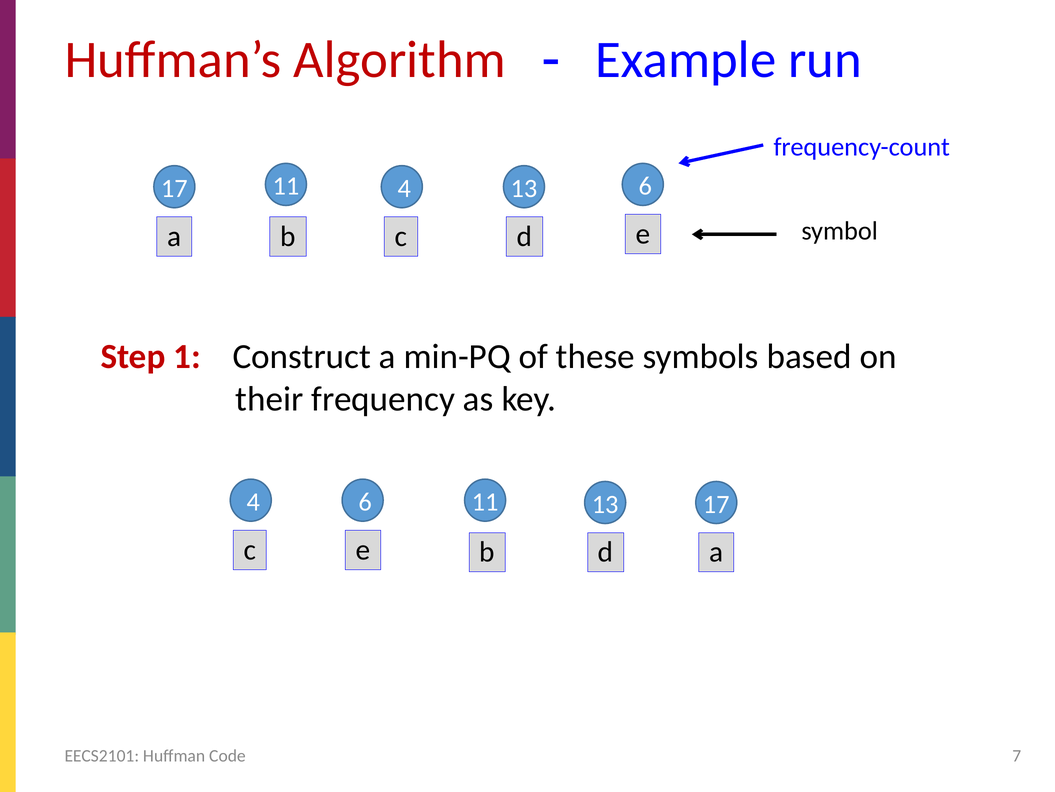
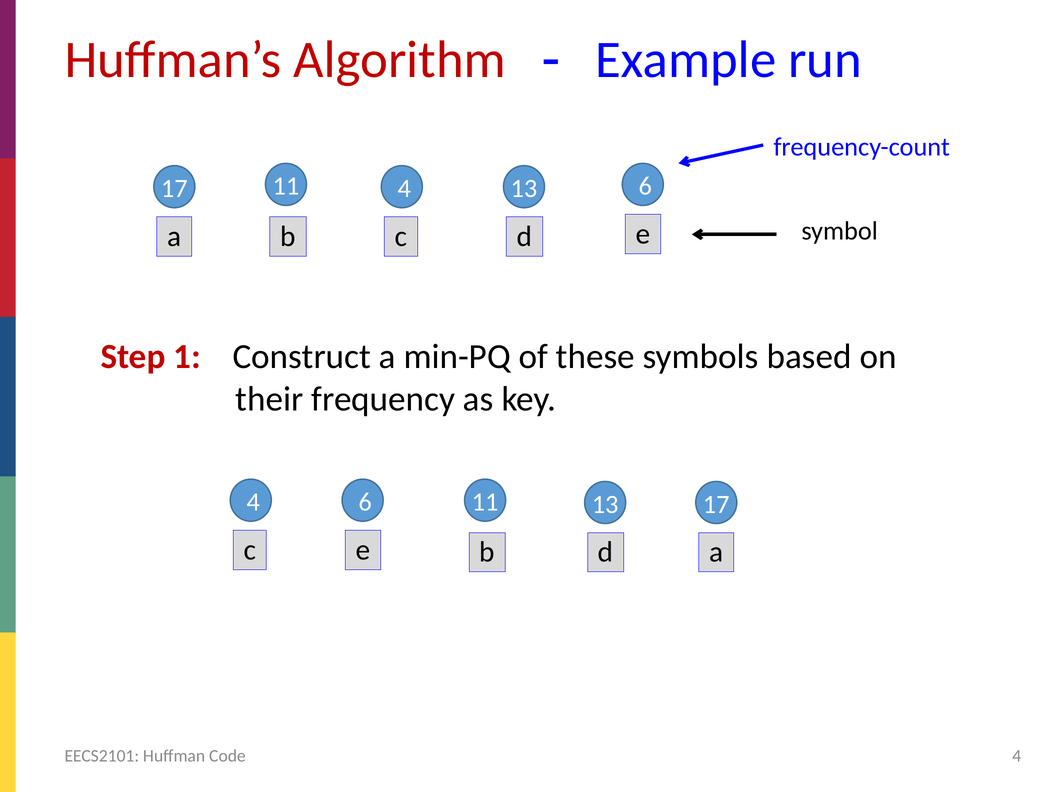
Code 7: 7 -> 4
